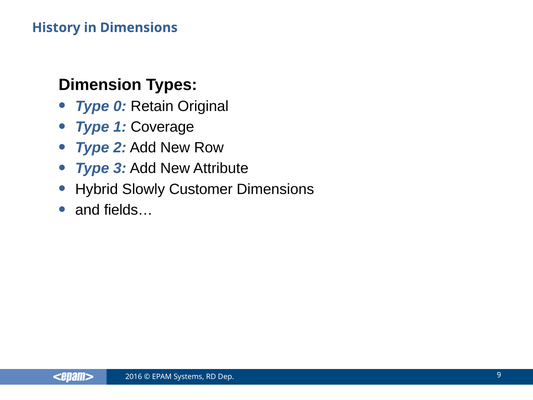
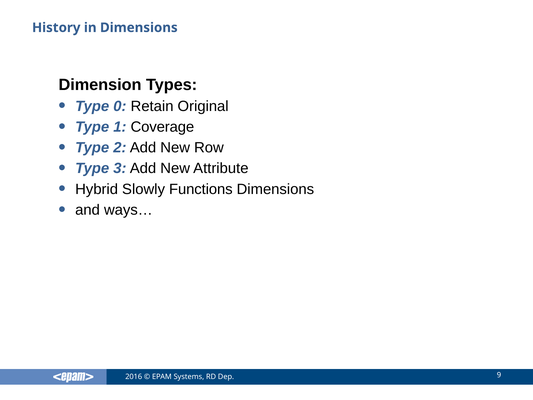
Customer: Customer -> Functions
fields…: fields… -> ways…
